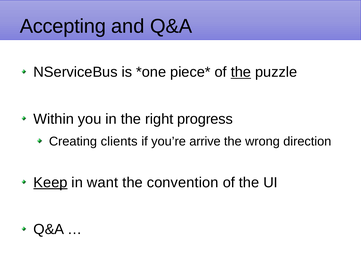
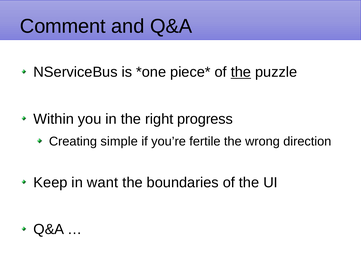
Accepting: Accepting -> Comment
clients: clients -> simple
arrive: arrive -> fertile
Keep underline: present -> none
convention: convention -> boundaries
